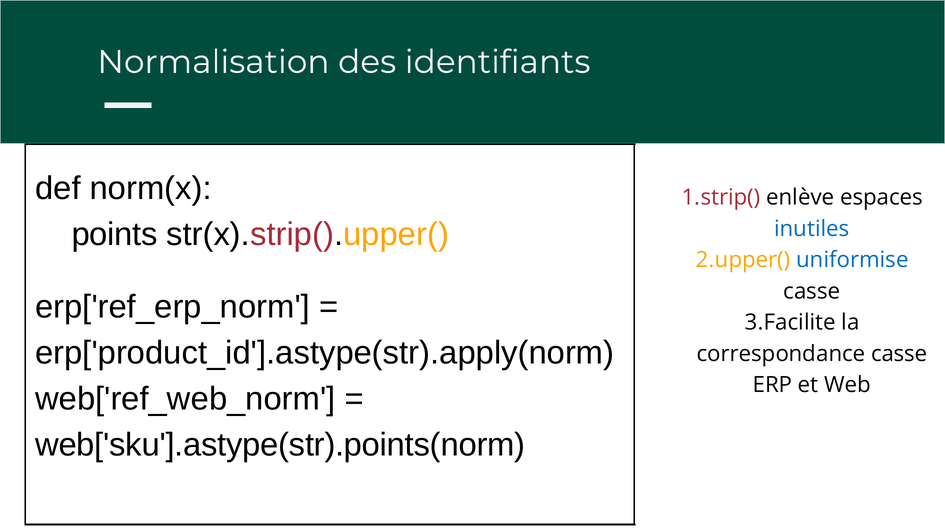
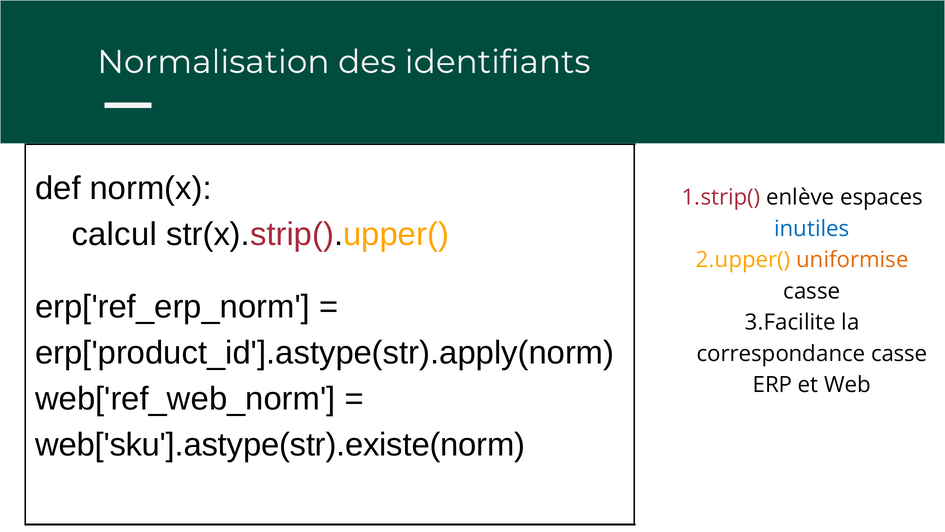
points: points -> calcul
uniformise colour: blue -> orange
web['sku'].astype(str).points(norm: web['sku'].astype(str).points(norm -> web['sku'].astype(str).existe(norm
